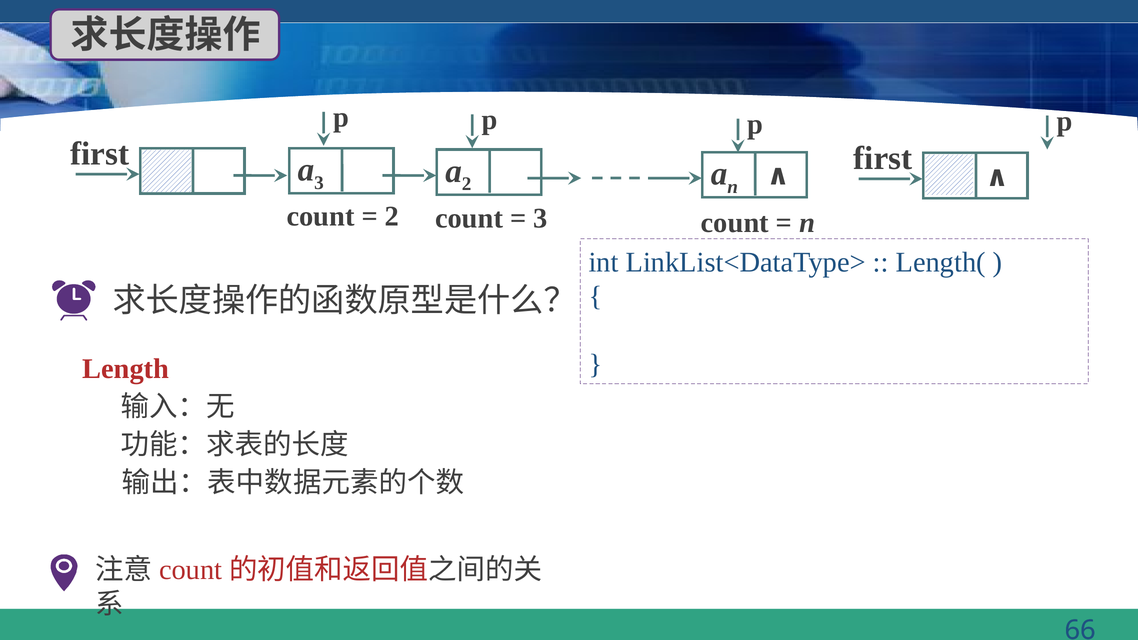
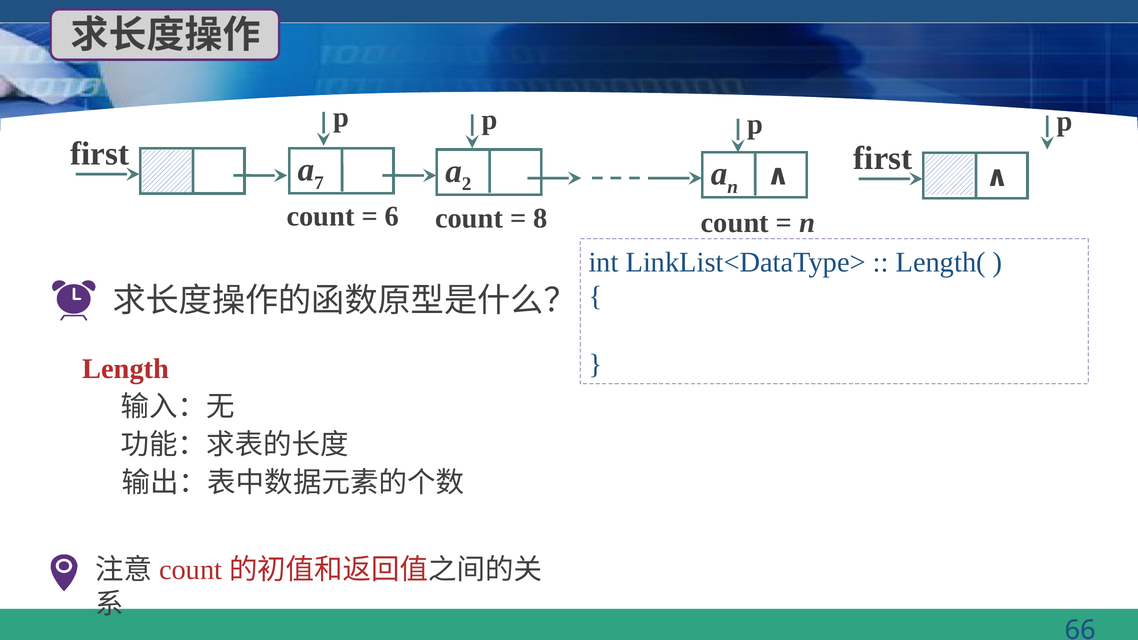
3 at (319, 183): 3 -> 7
2 at (392, 216): 2 -> 6
3 at (541, 219): 3 -> 8
